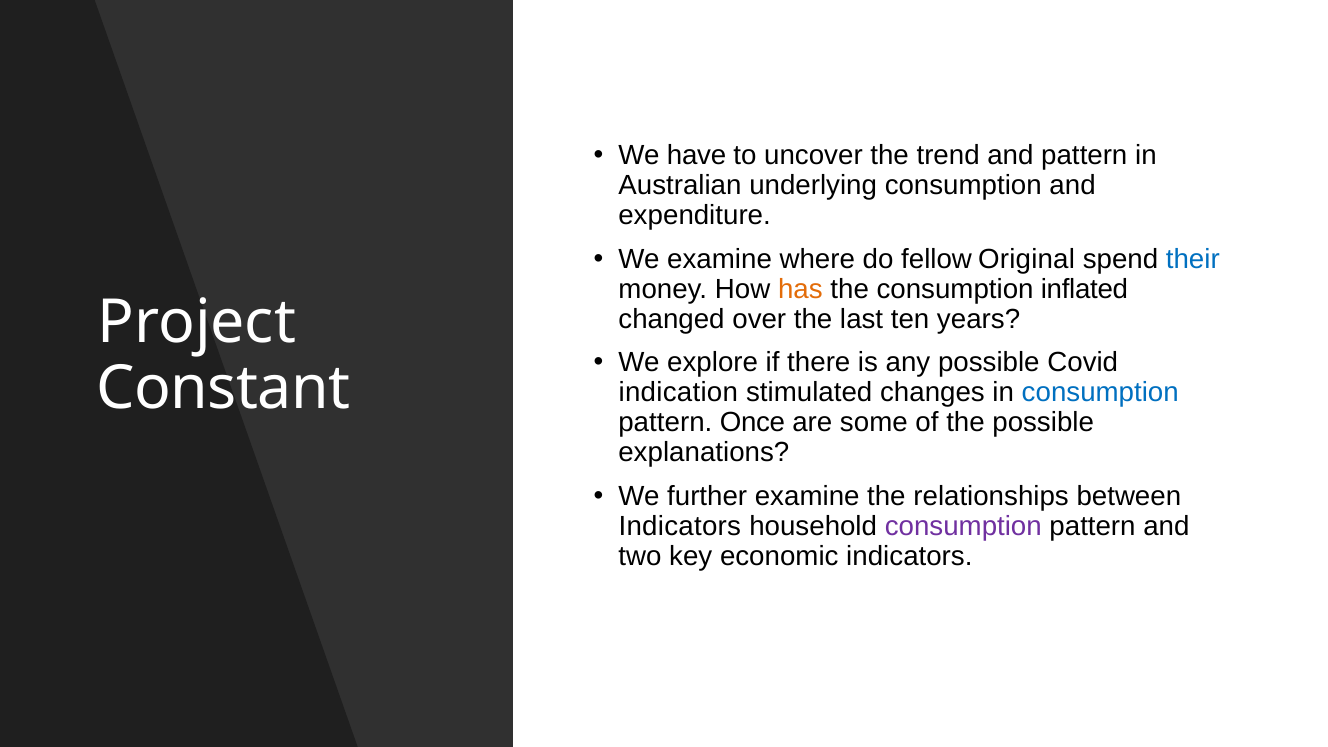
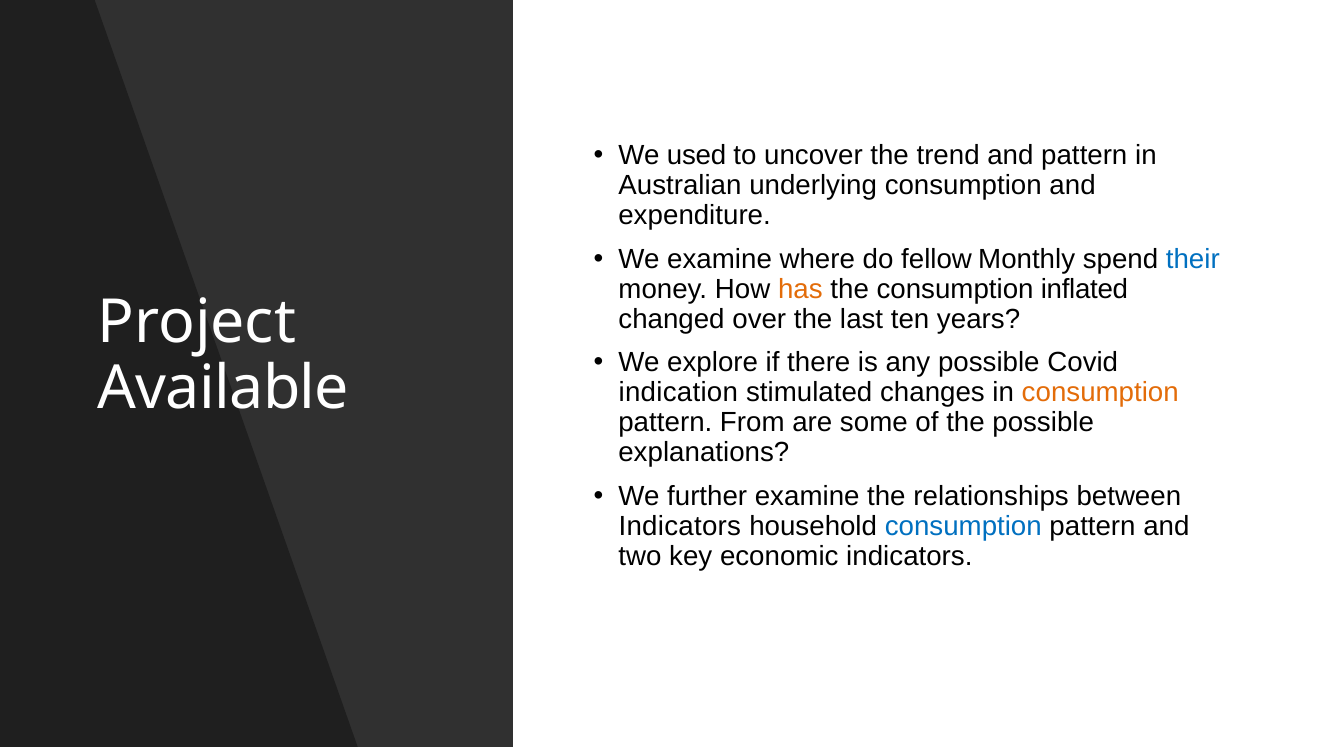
have: have -> used
Original: Original -> Monthly
Constant: Constant -> Available
consumption at (1100, 393) colour: blue -> orange
Once: Once -> From
consumption at (963, 526) colour: purple -> blue
